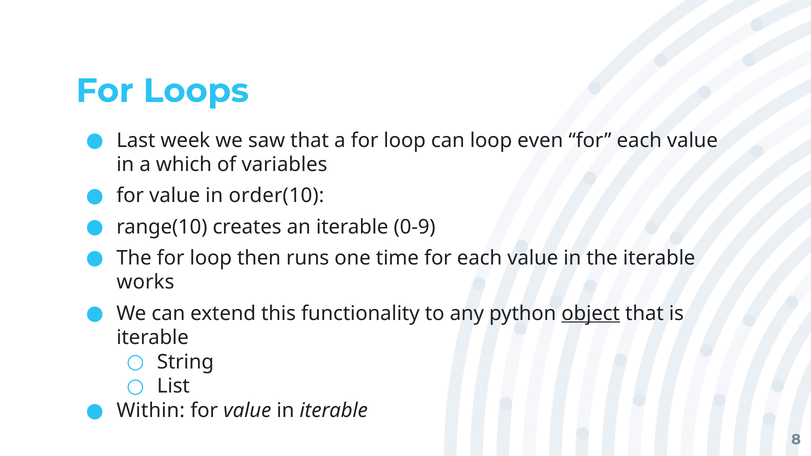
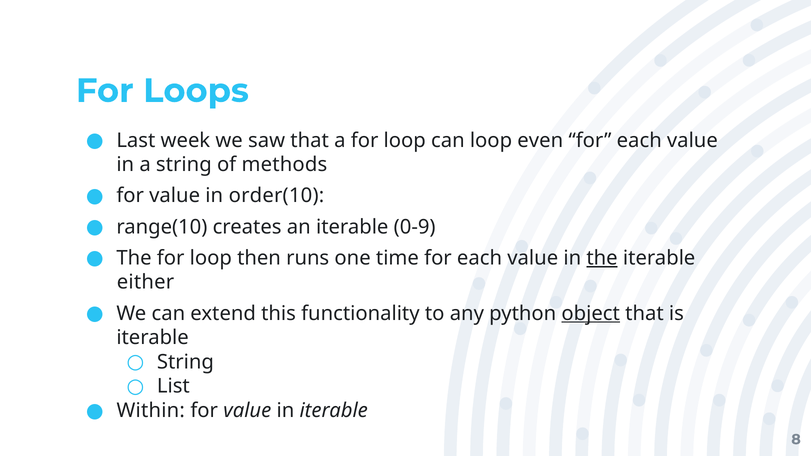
a which: which -> string
variables: variables -> methods
the at (602, 258) underline: none -> present
works: works -> either
